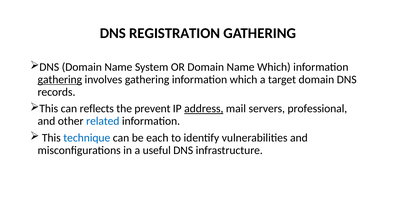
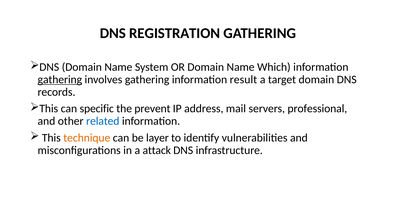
information which: which -> result
reflects: reflects -> specific
address underline: present -> none
technique colour: blue -> orange
each: each -> layer
useful: useful -> attack
